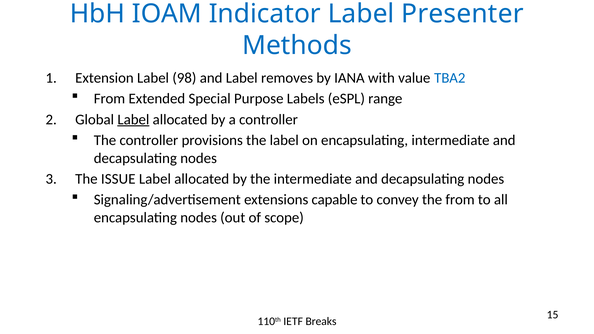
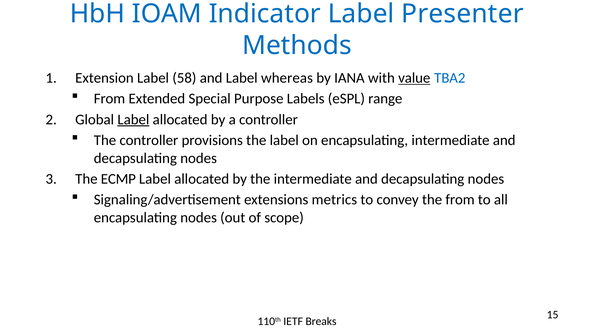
98: 98 -> 58
removes: removes -> whereas
value underline: none -> present
ISSUE: ISSUE -> ECMP
capable: capable -> metrics
